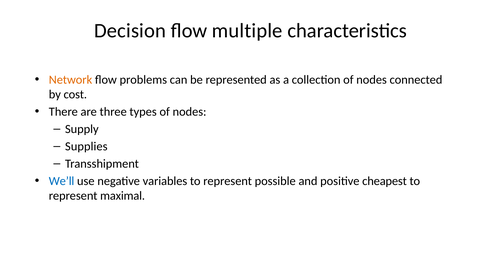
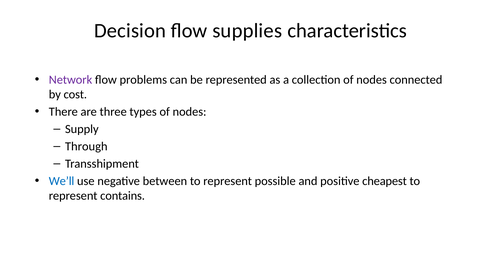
multiple: multiple -> supplies
Network colour: orange -> purple
Supplies: Supplies -> Through
variables: variables -> between
maximal: maximal -> contains
